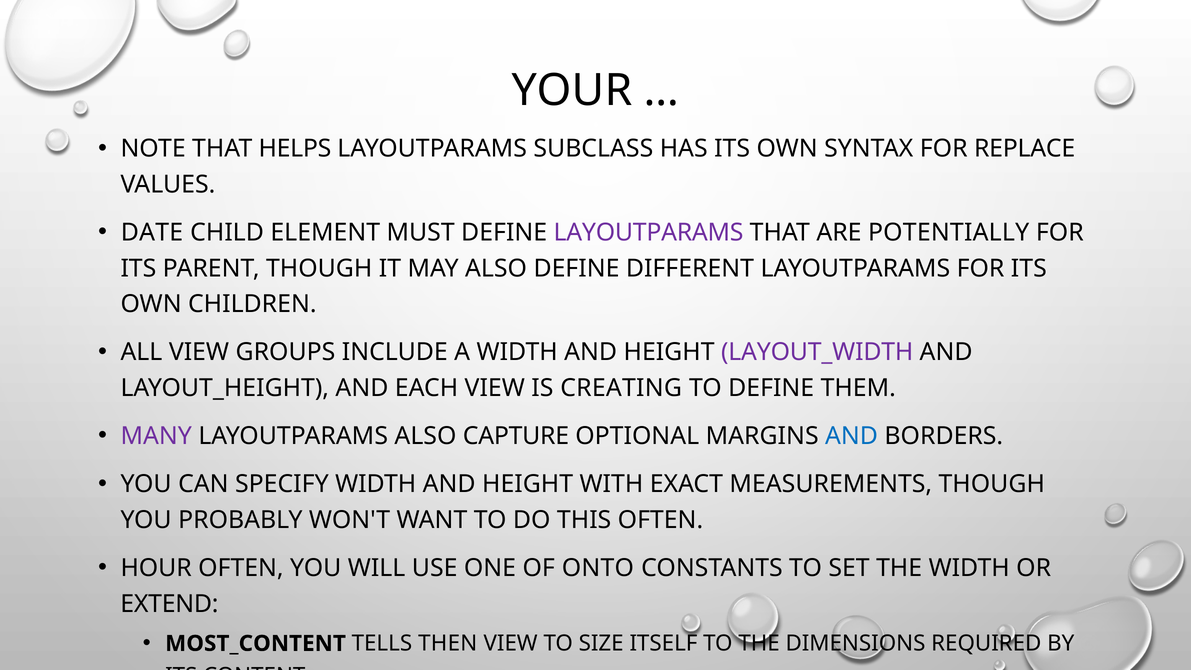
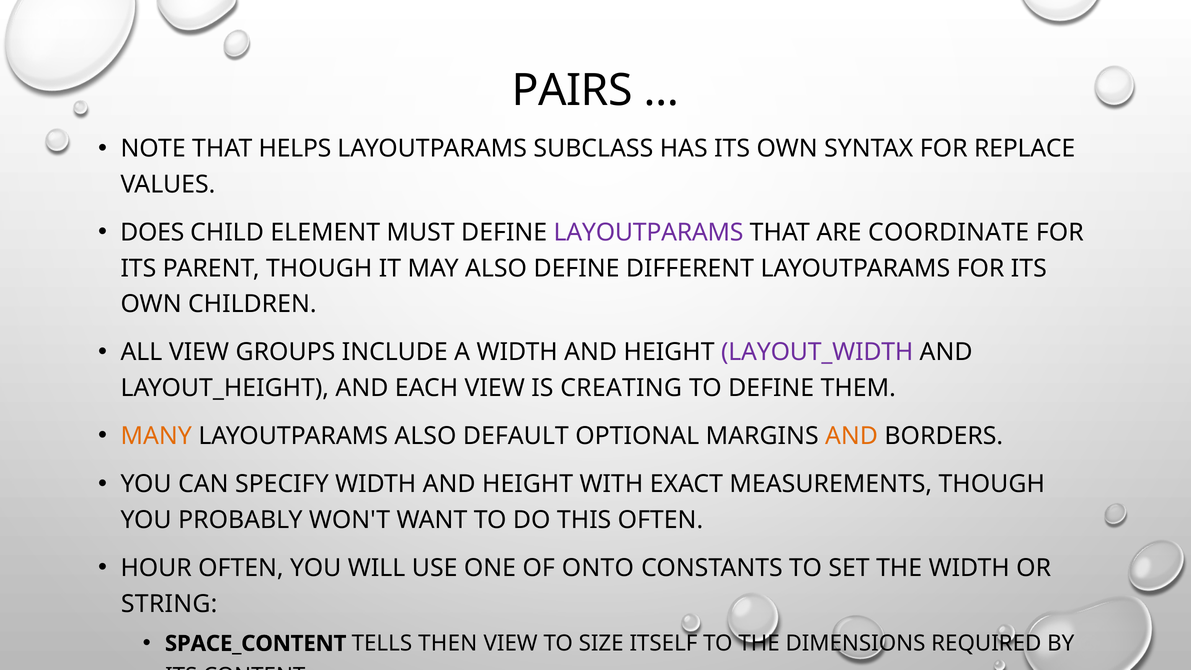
YOUR at (572, 91): YOUR -> PAIRS
DATE: DATE -> DOES
POTENTIALLY: POTENTIALLY -> COORDINATE
MANY colour: purple -> orange
CAPTURE: CAPTURE -> DEFAULT
AND at (852, 436) colour: blue -> orange
EXTEND: EXTEND -> STRING
MOST_CONTENT: MOST_CONTENT -> SPACE_CONTENT
